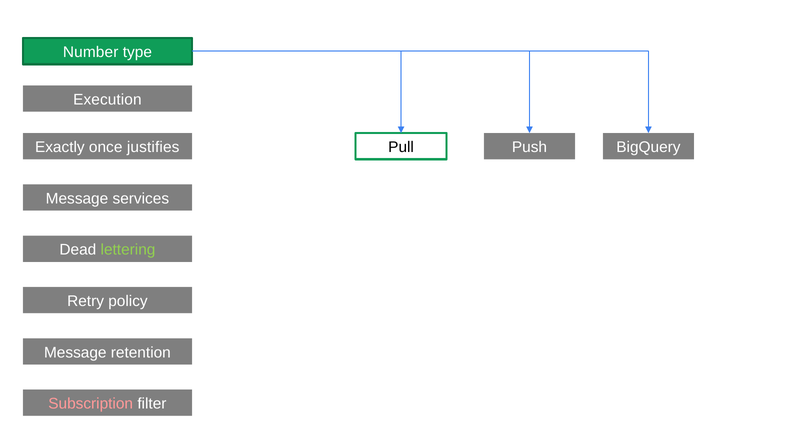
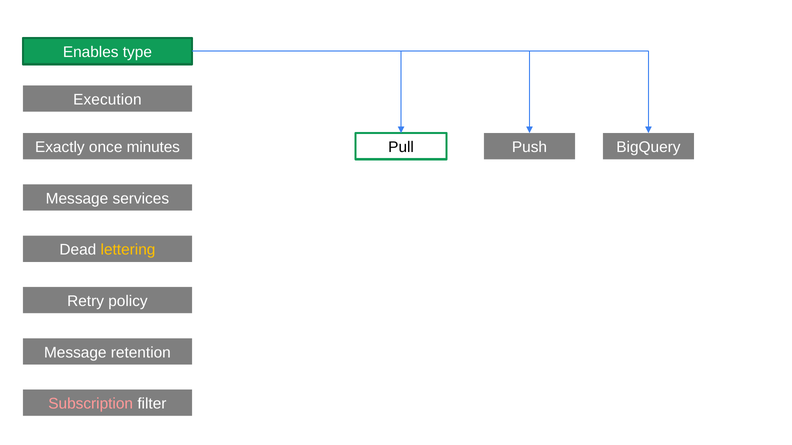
Number: Number -> Enables
justifies: justifies -> minutes
lettering colour: light green -> yellow
